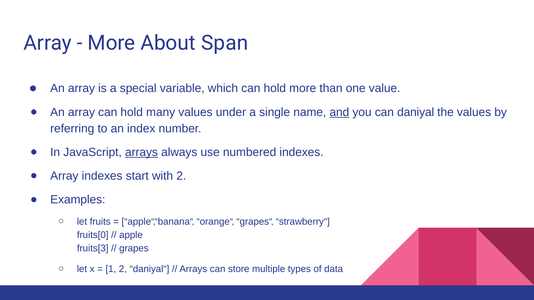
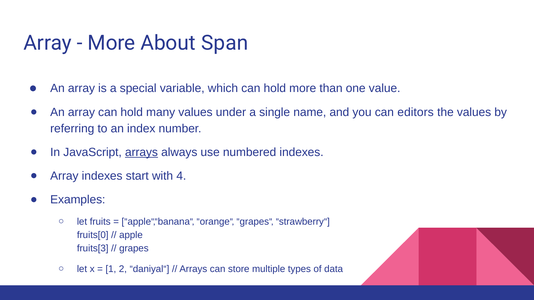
and underline: present -> none
can daniyal: daniyal -> editors
with 2: 2 -> 4
